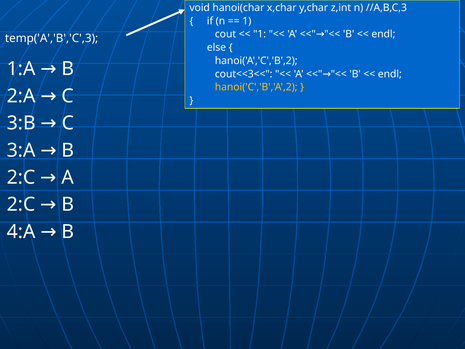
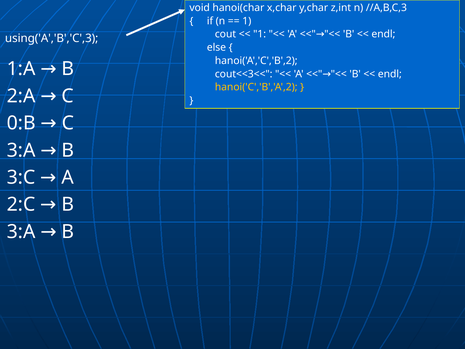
temp('A','B','C',3: temp('A','B','C',3 -> using('A','B','C',3
3:B: 3:B -> 0:B
2:C at (21, 177): 2:C -> 3:C
4:A at (21, 232): 4:A -> 3:A
